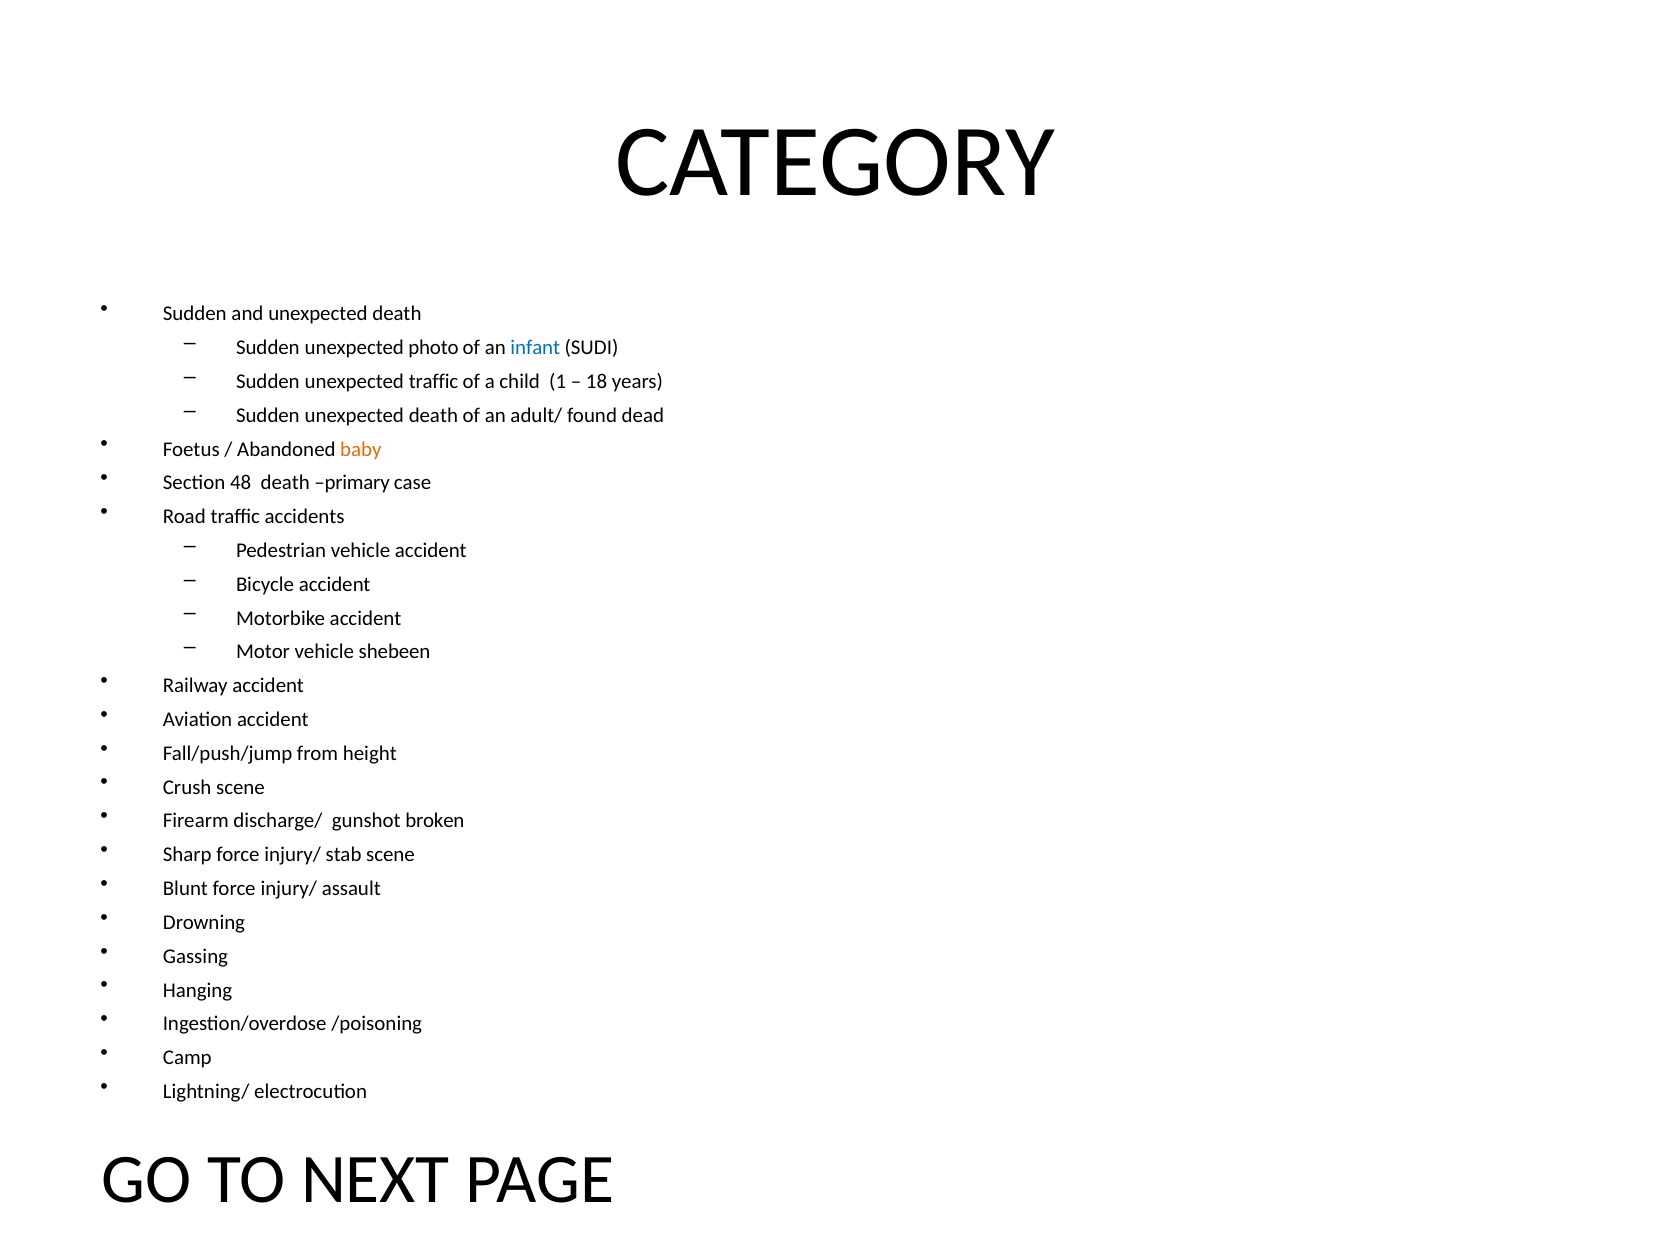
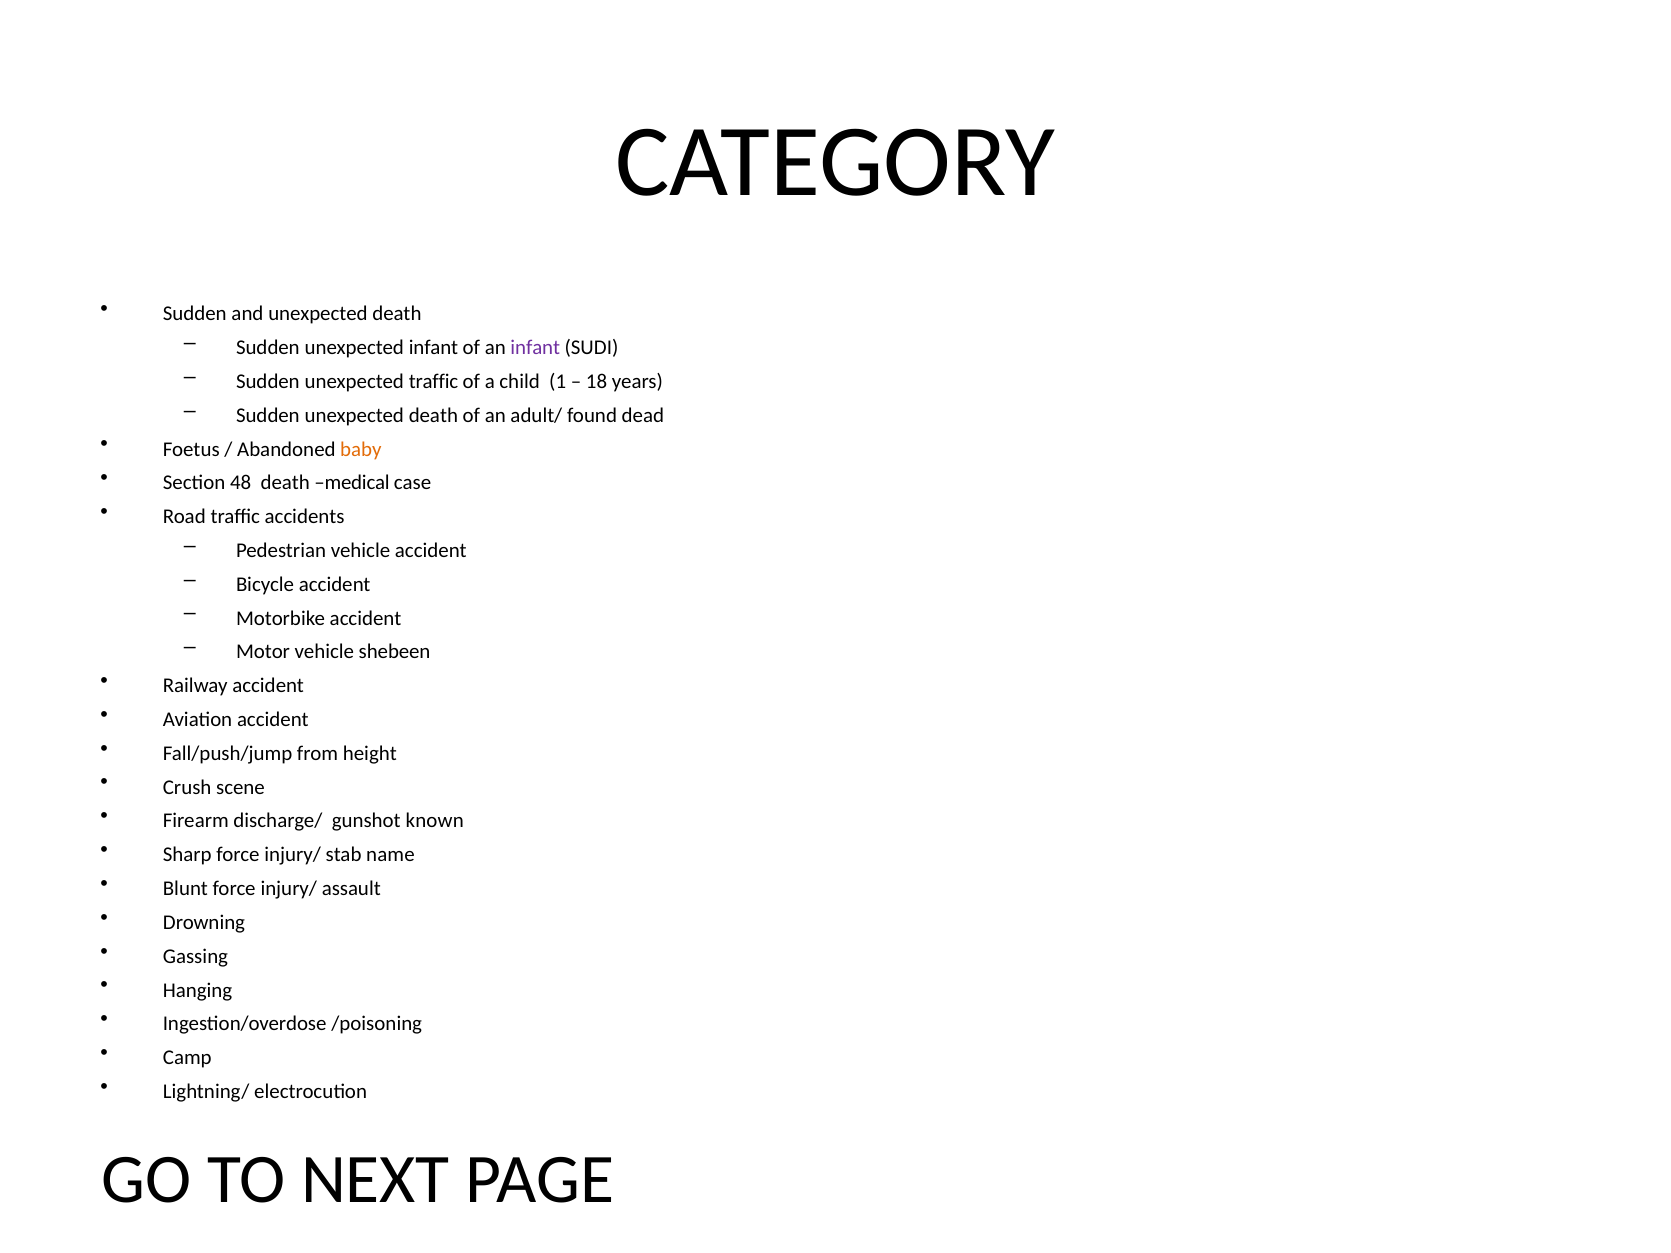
unexpected photo: photo -> infant
infant at (535, 348) colour: blue -> purple
primary: primary -> medical
broken: broken -> known
stab scene: scene -> name
